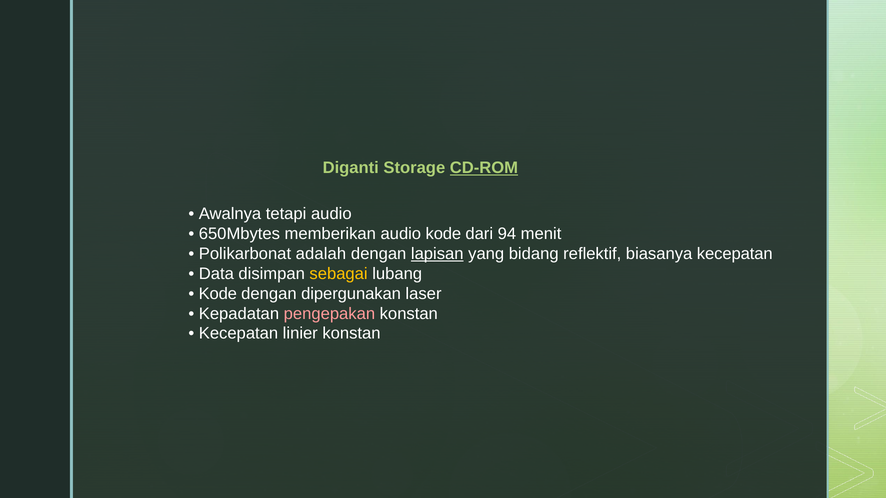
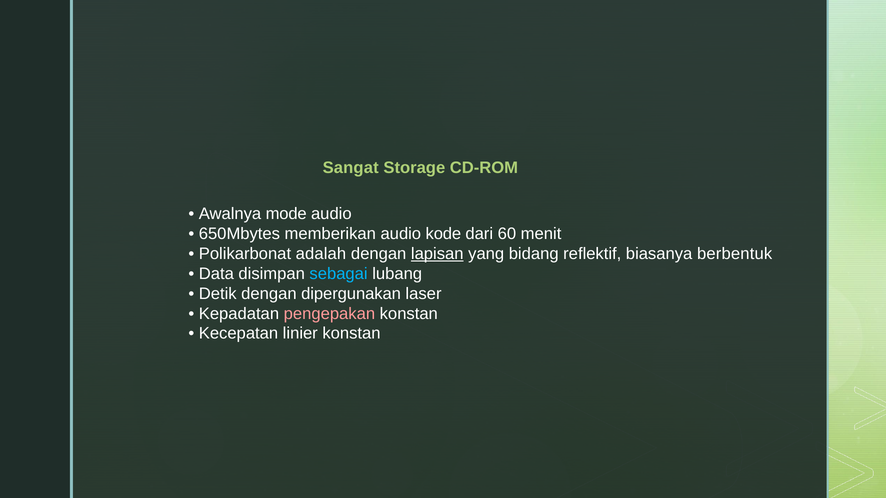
Diganti: Diganti -> Sangat
CD-ROM underline: present -> none
tetapi: tetapi -> mode
94: 94 -> 60
biasanya kecepatan: kecepatan -> berbentuk
sebagai colour: yellow -> light blue
Kode at (218, 294): Kode -> Detik
